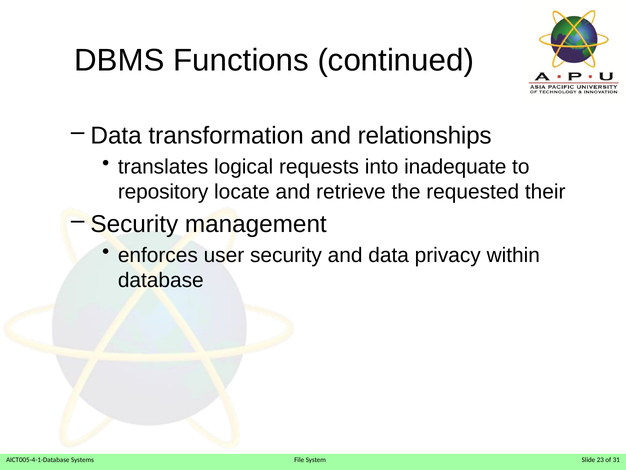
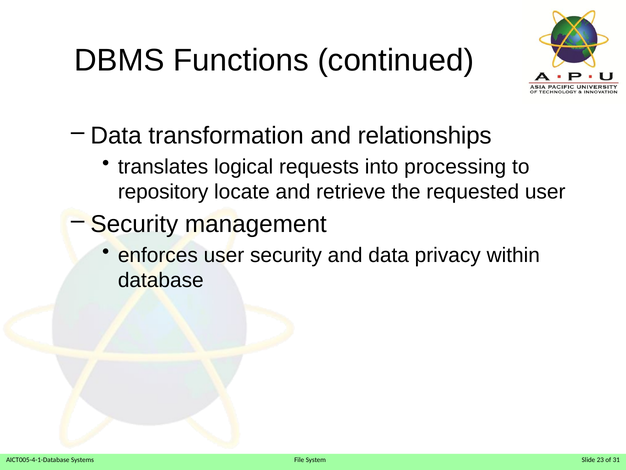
inadequate: inadequate -> processing
requested their: their -> user
